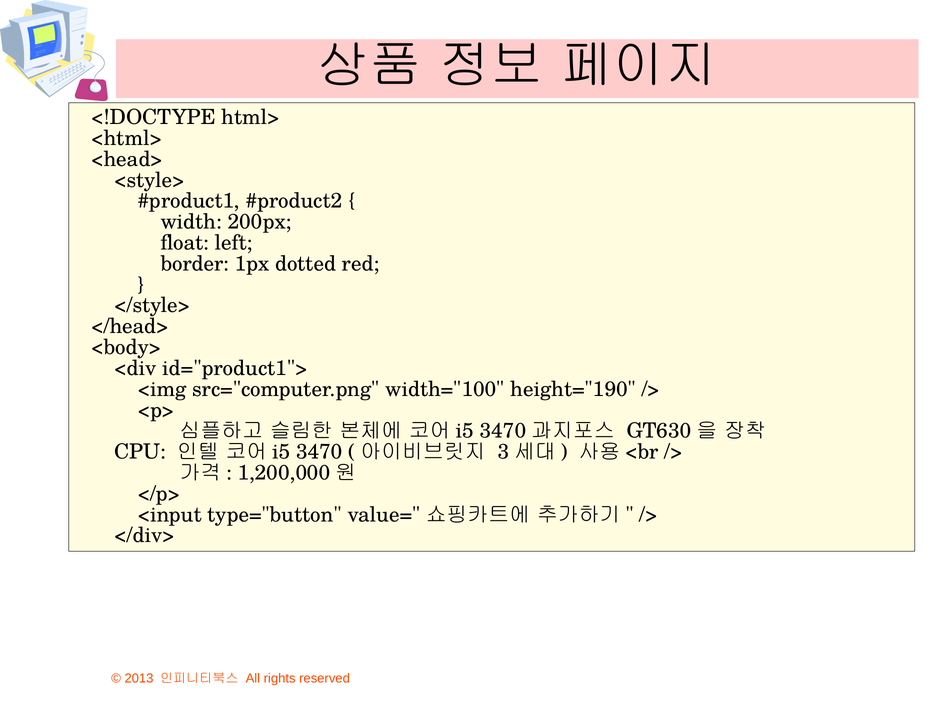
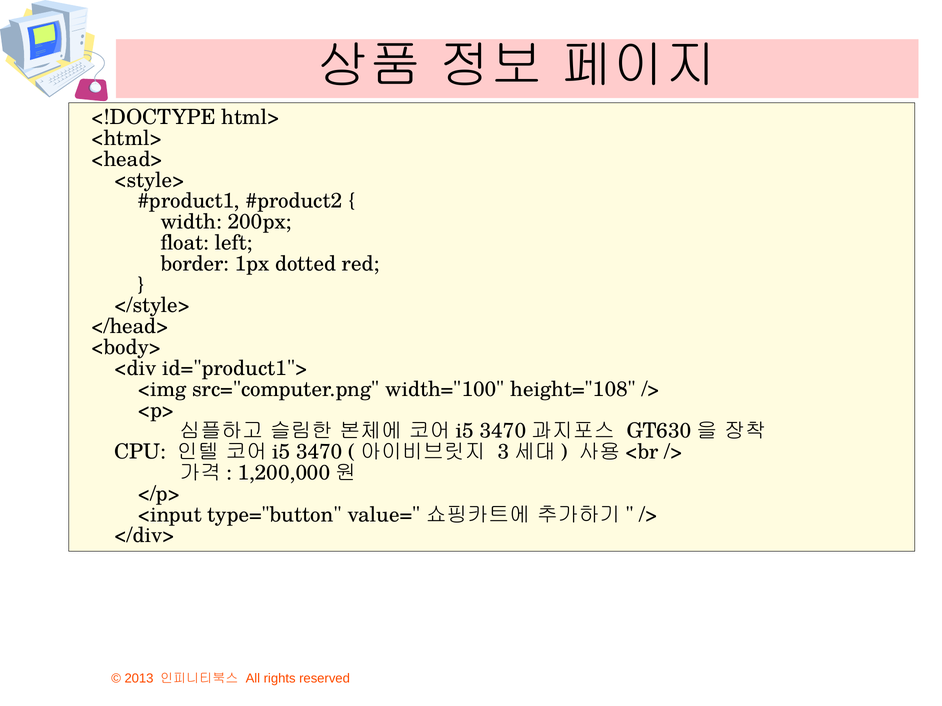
height="190: height="190 -> height="108
